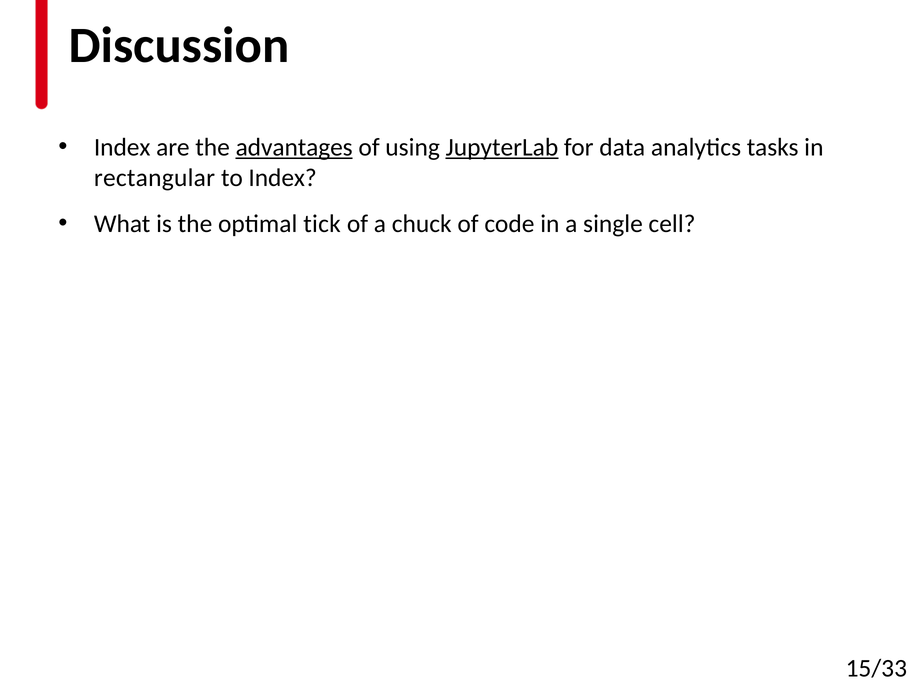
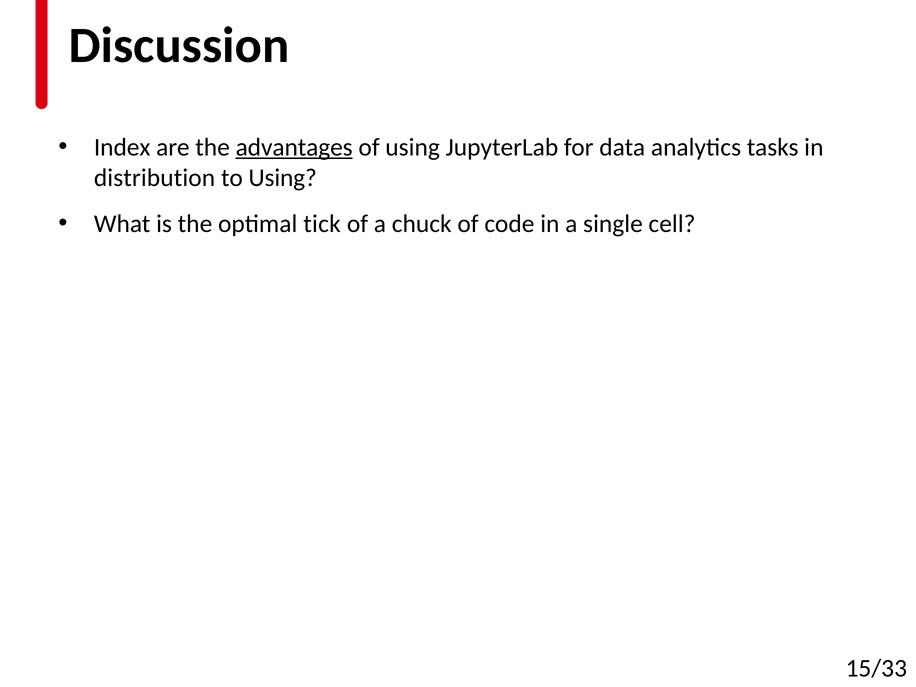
JupyterLab underline: present -> none
rectangular: rectangular -> distribution
to Index: Index -> Using
